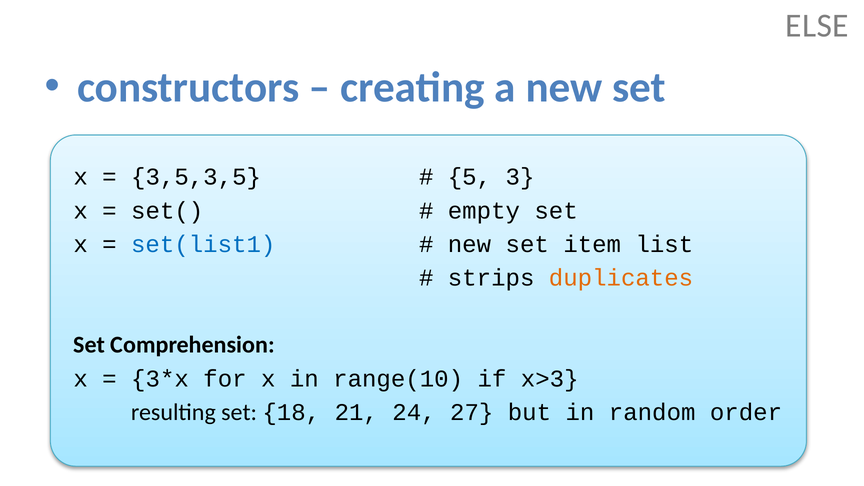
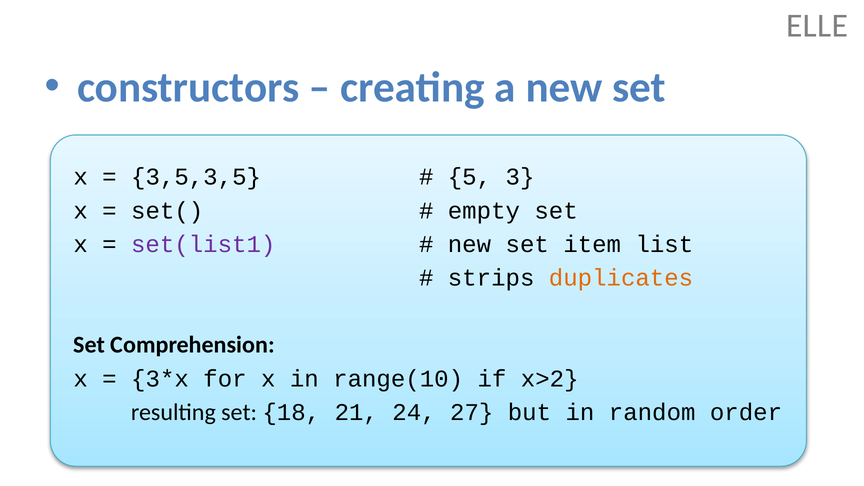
ELSE: ELSE -> ELLE
set(list1 colour: blue -> purple
x>3: x>3 -> x>2
